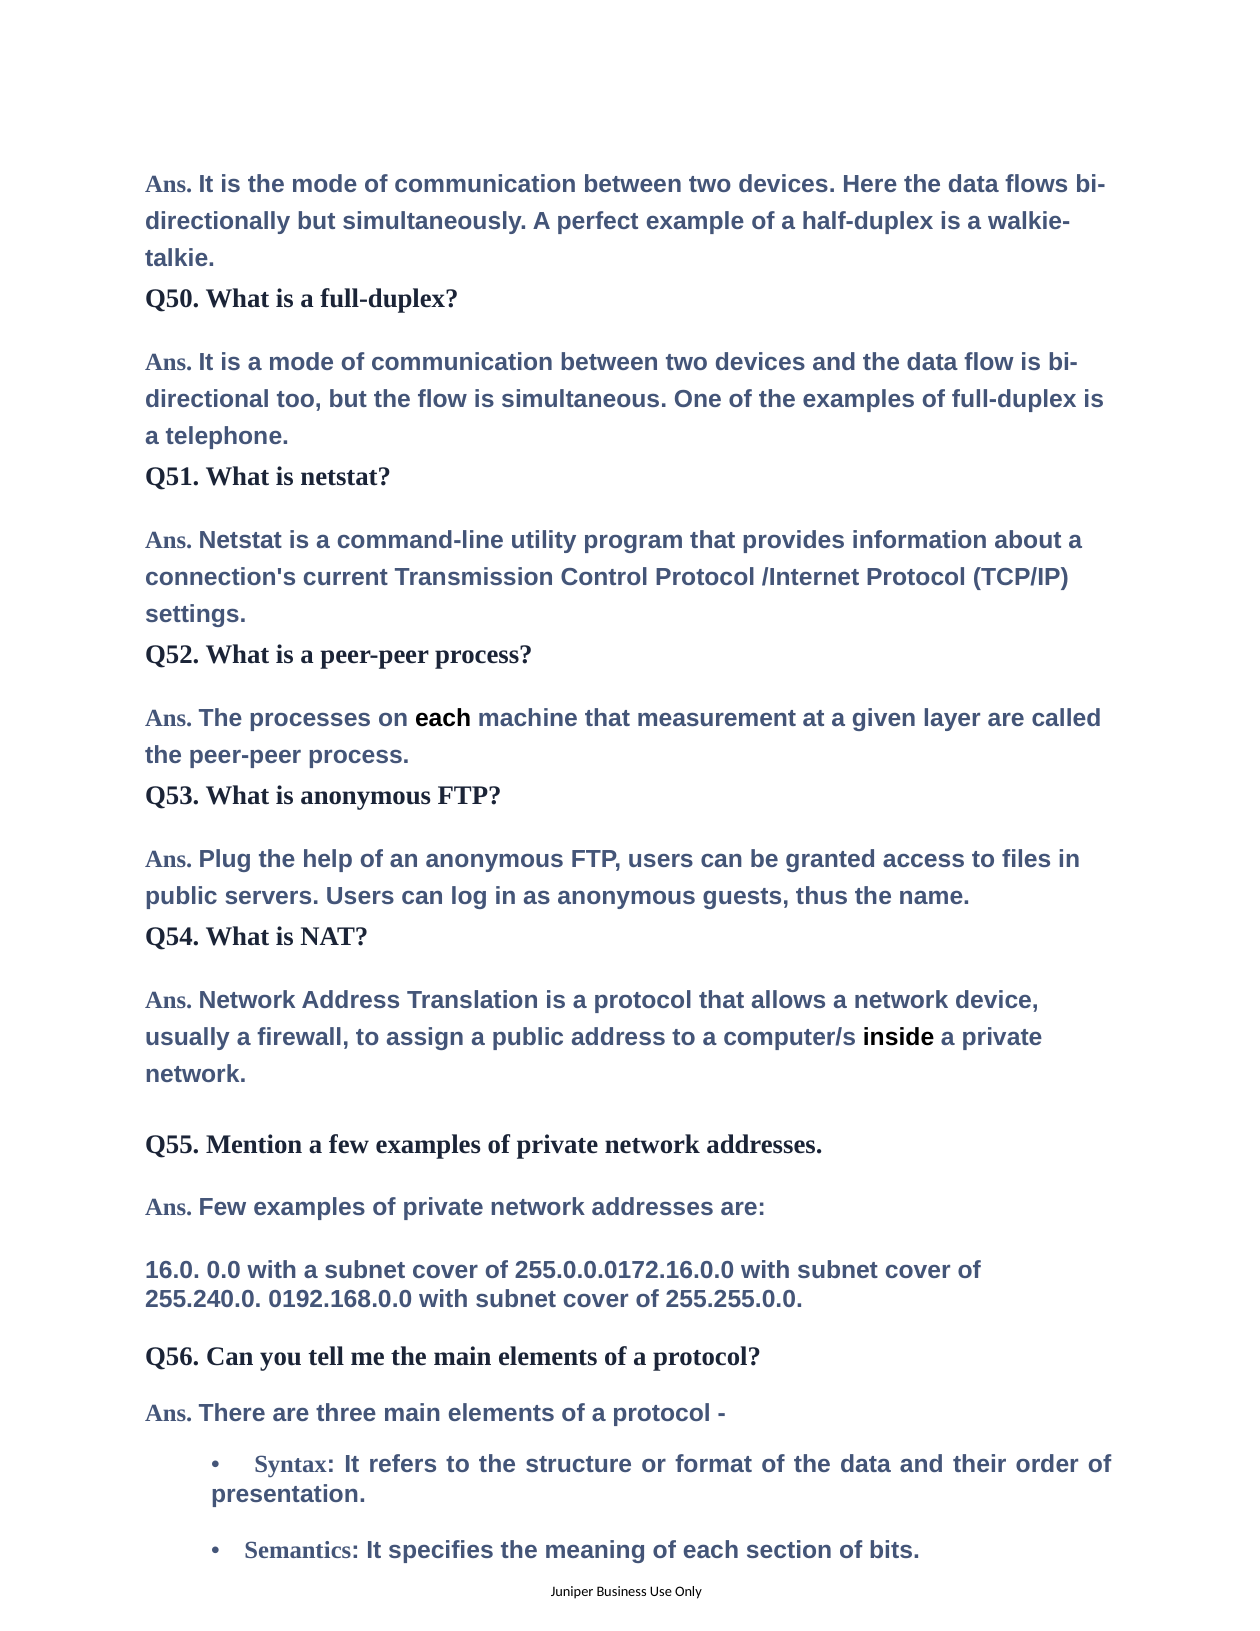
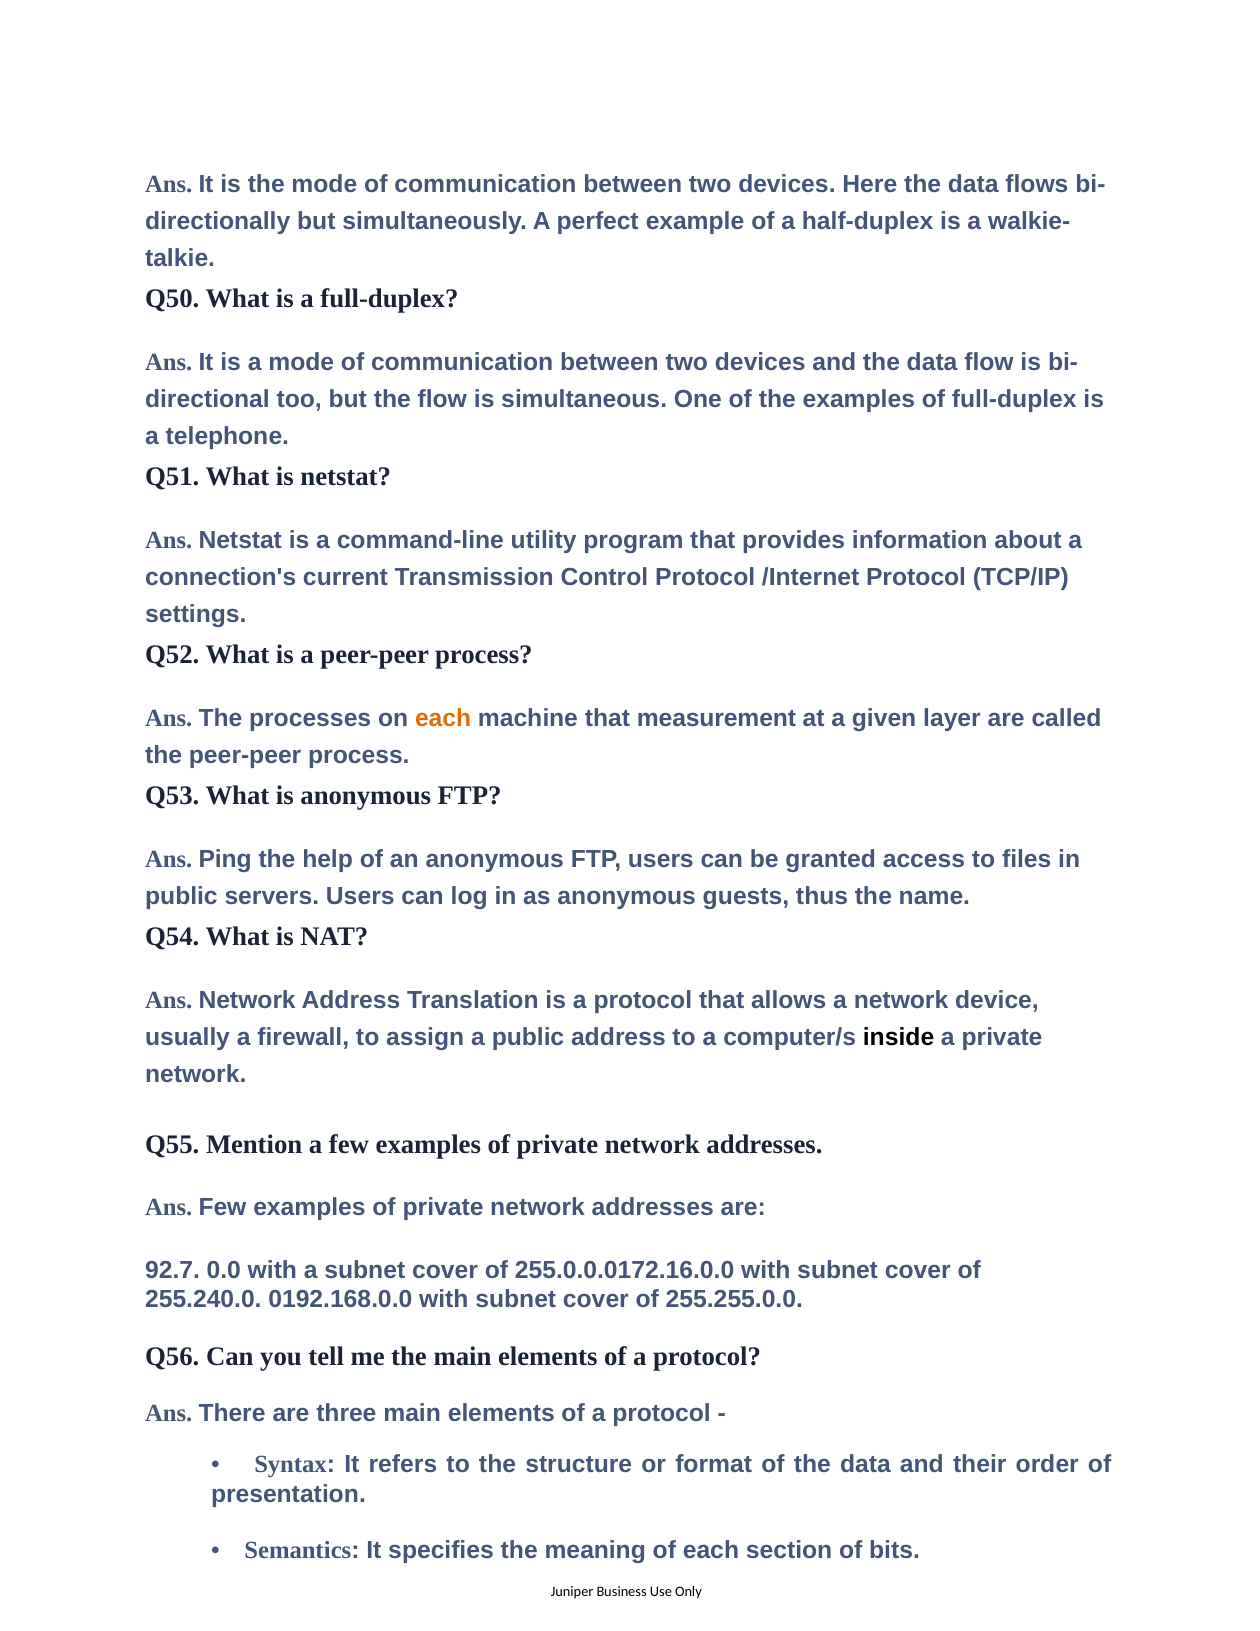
each at (443, 718) colour: black -> orange
Plug: Plug -> Ping
16.0: 16.0 -> 92.7
